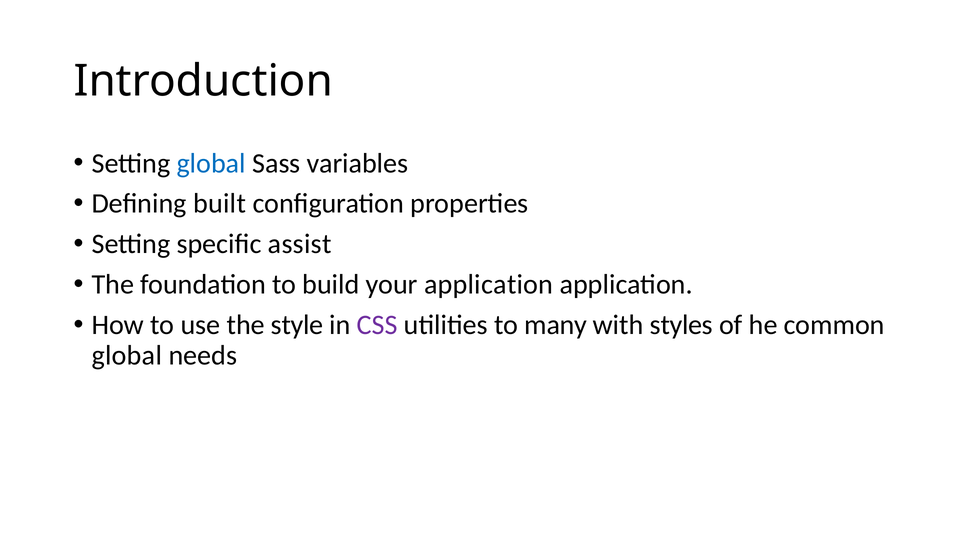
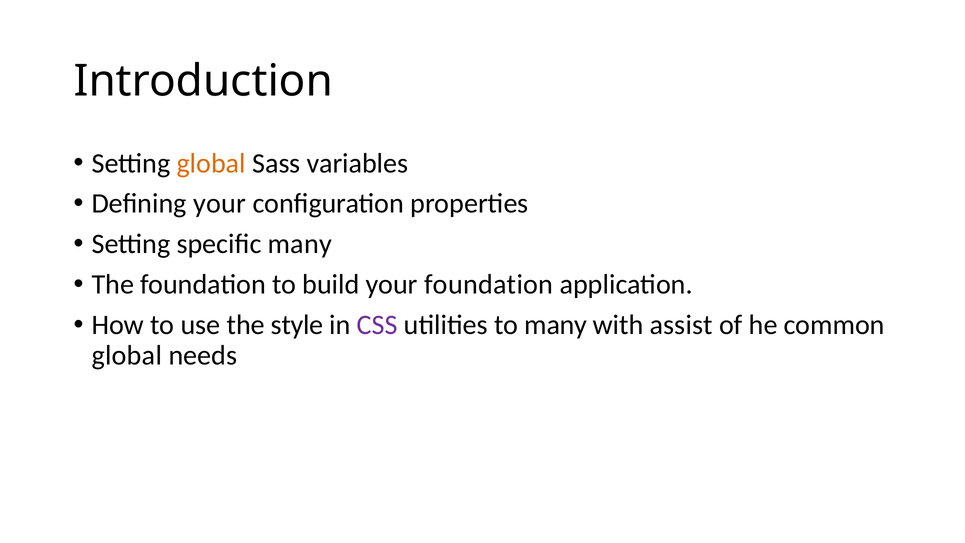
global at (211, 163) colour: blue -> orange
Defining built: built -> your
specific assist: assist -> many
your application: application -> foundation
styles: styles -> assist
